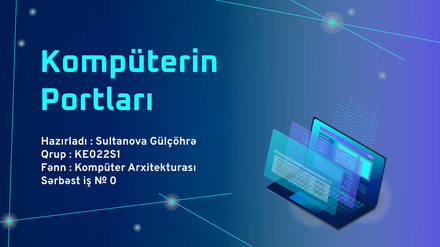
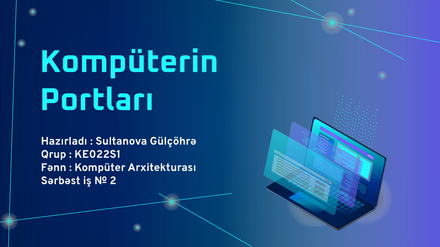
0: 0 -> 2
